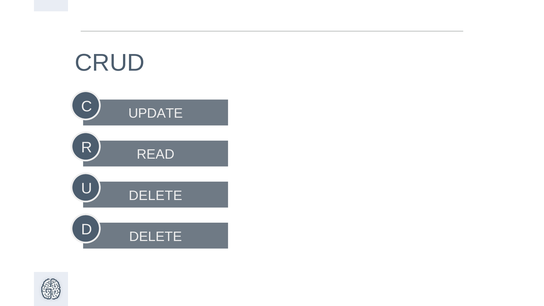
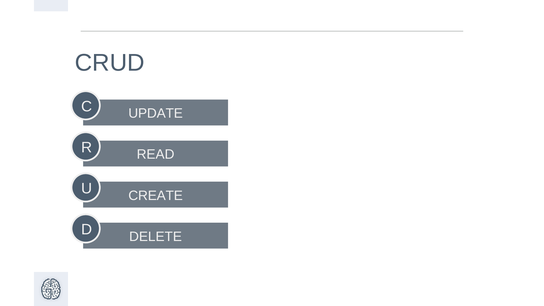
DELETE at (155, 196): DELETE -> CREATE
